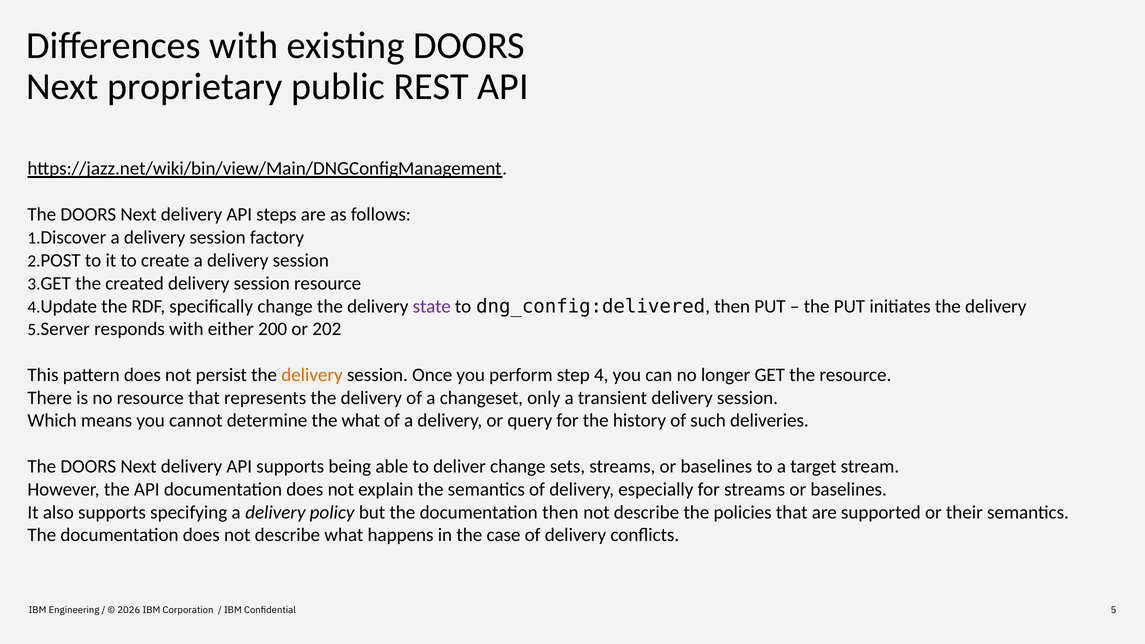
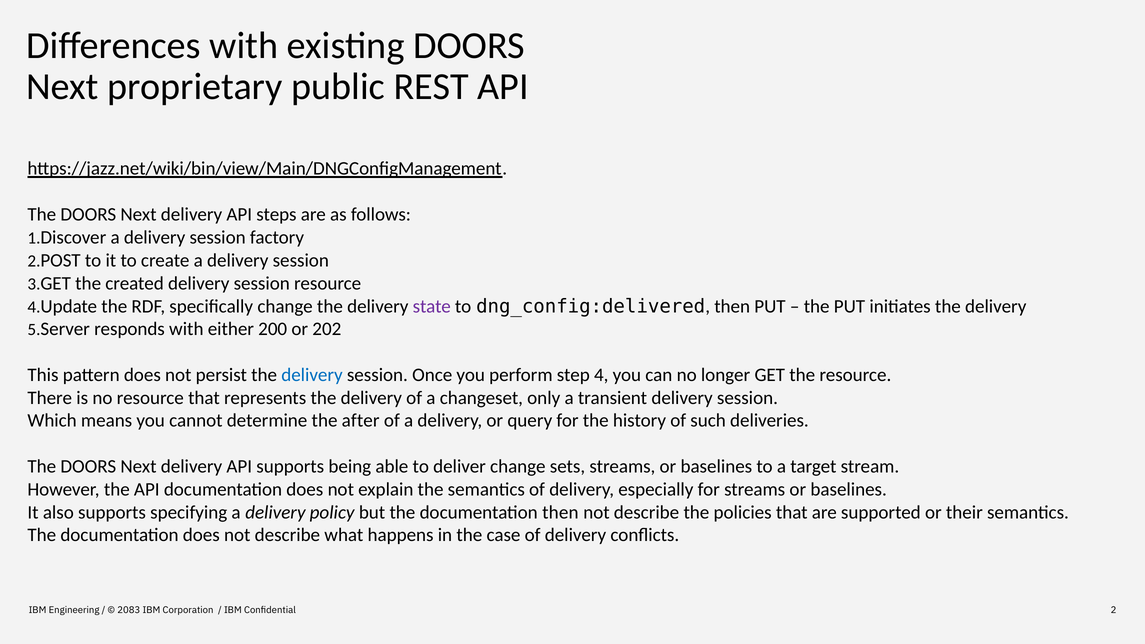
delivery at (312, 375) colour: orange -> blue
the what: what -> after
2026: 2026 -> 2083
5: 5 -> 2
